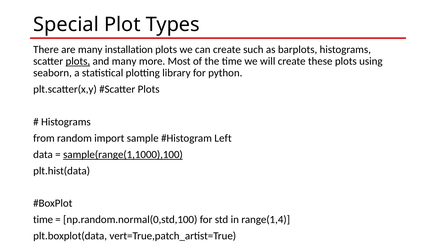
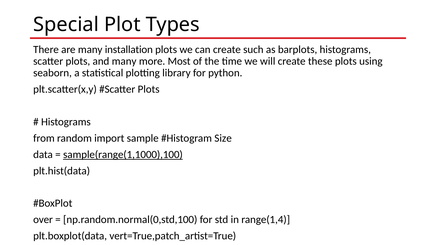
plots at (78, 61) underline: present -> none
Left: Left -> Size
time at (43, 220): time -> over
